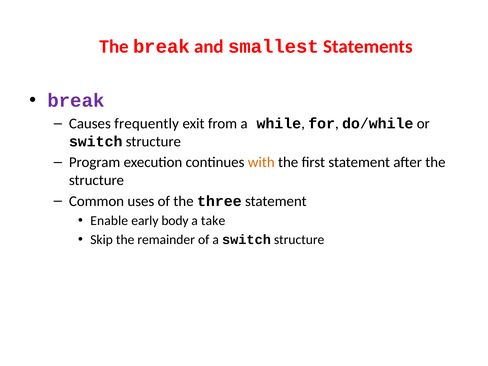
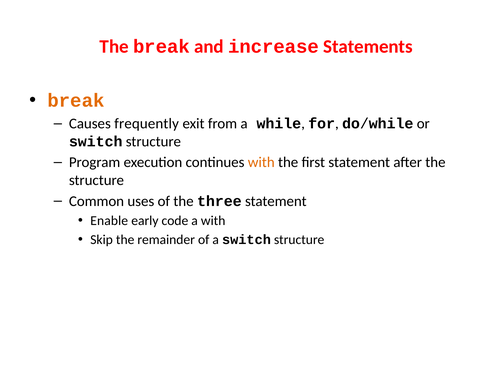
smallest: smallest -> increase
break at (76, 101) colour: purple -> orange
body: body -> code
a take: take -> with
